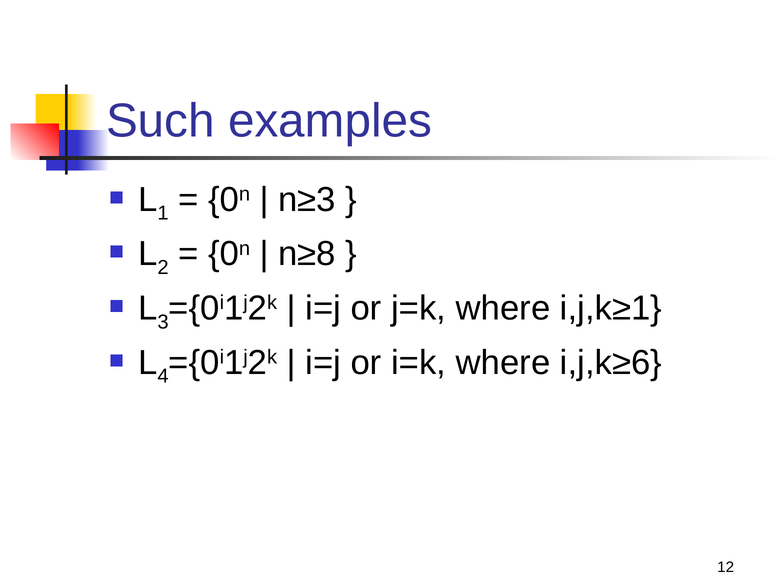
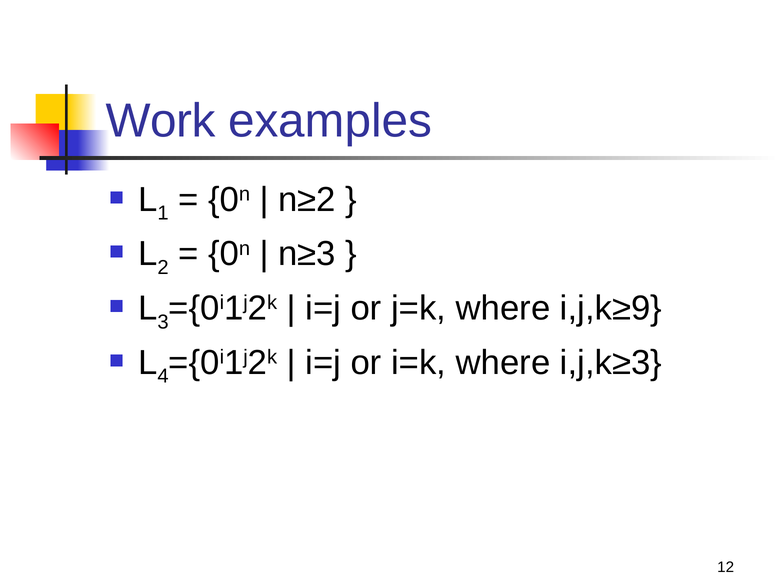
Such: Such -> Work
n≥3: n≥3 -> n≥2
n≥8: n≥8 -> n≥3
i,j,k≥1: i,j,k≥1 -> i,j,k≥9
i,j,k≥6: i,j,k≥6 -> i,j,k≥3
